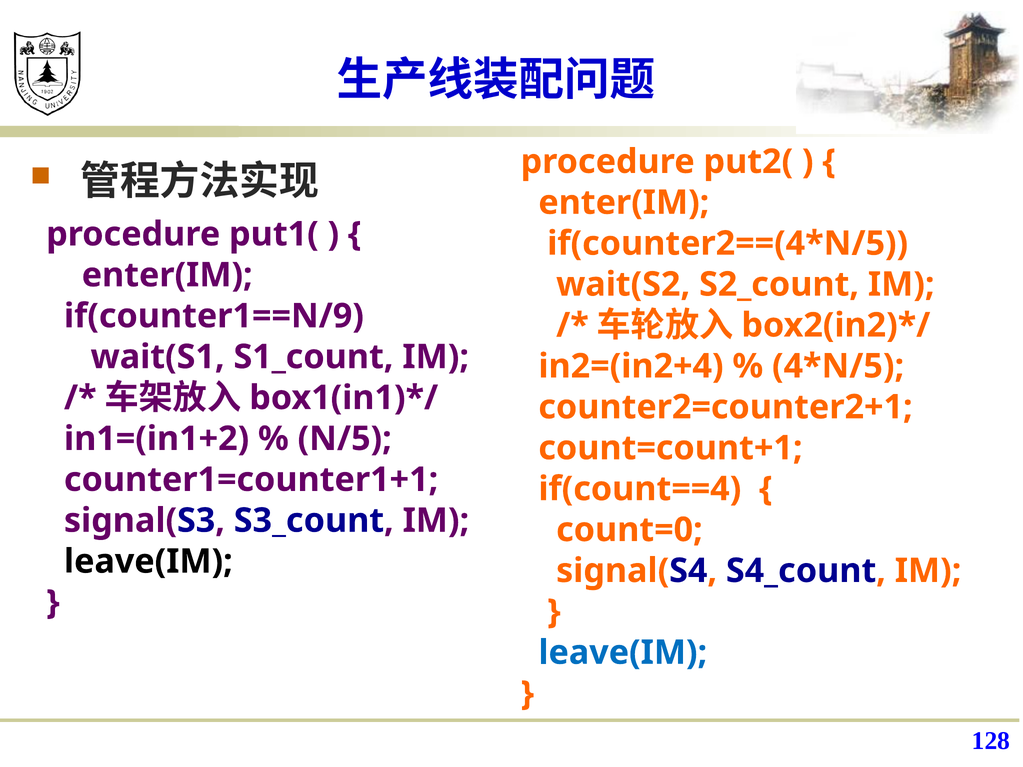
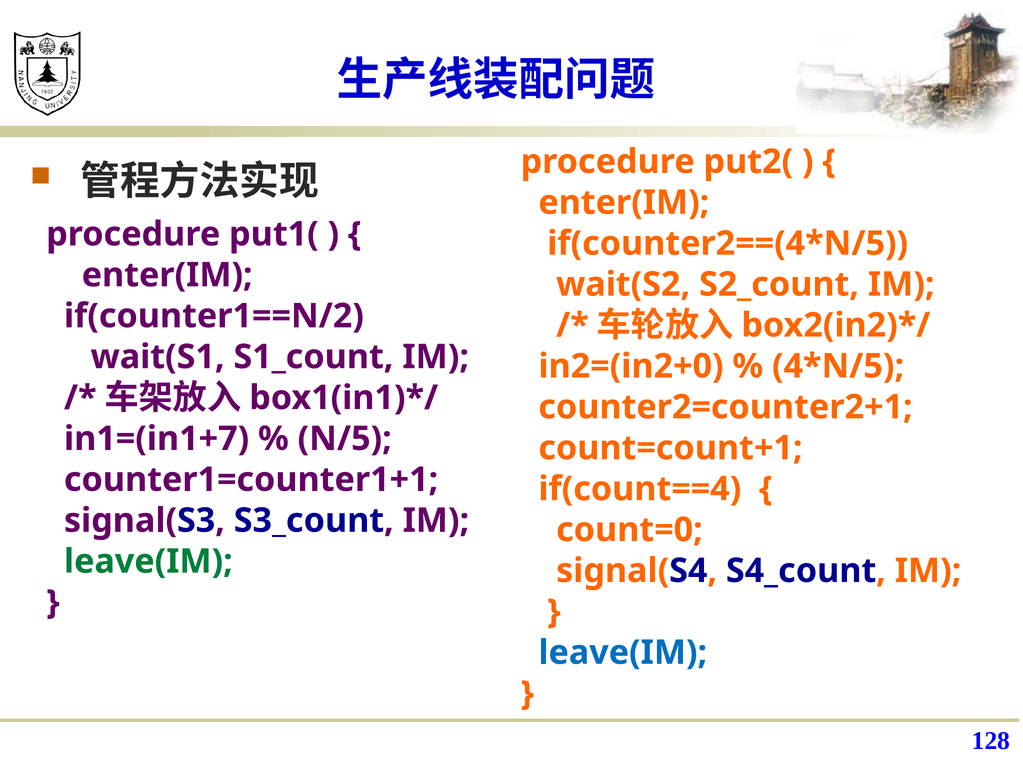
if(counter1==N/9: if(counter1==N/9 -> if(counter1==N/2
in2=(in2+4: in2=(in2+4 -> in2=(in2+0
in1=(in1+2: in1=(in1+2 -> in1=(in1+7
leave(IM at (148, 562) colour: black -> green
